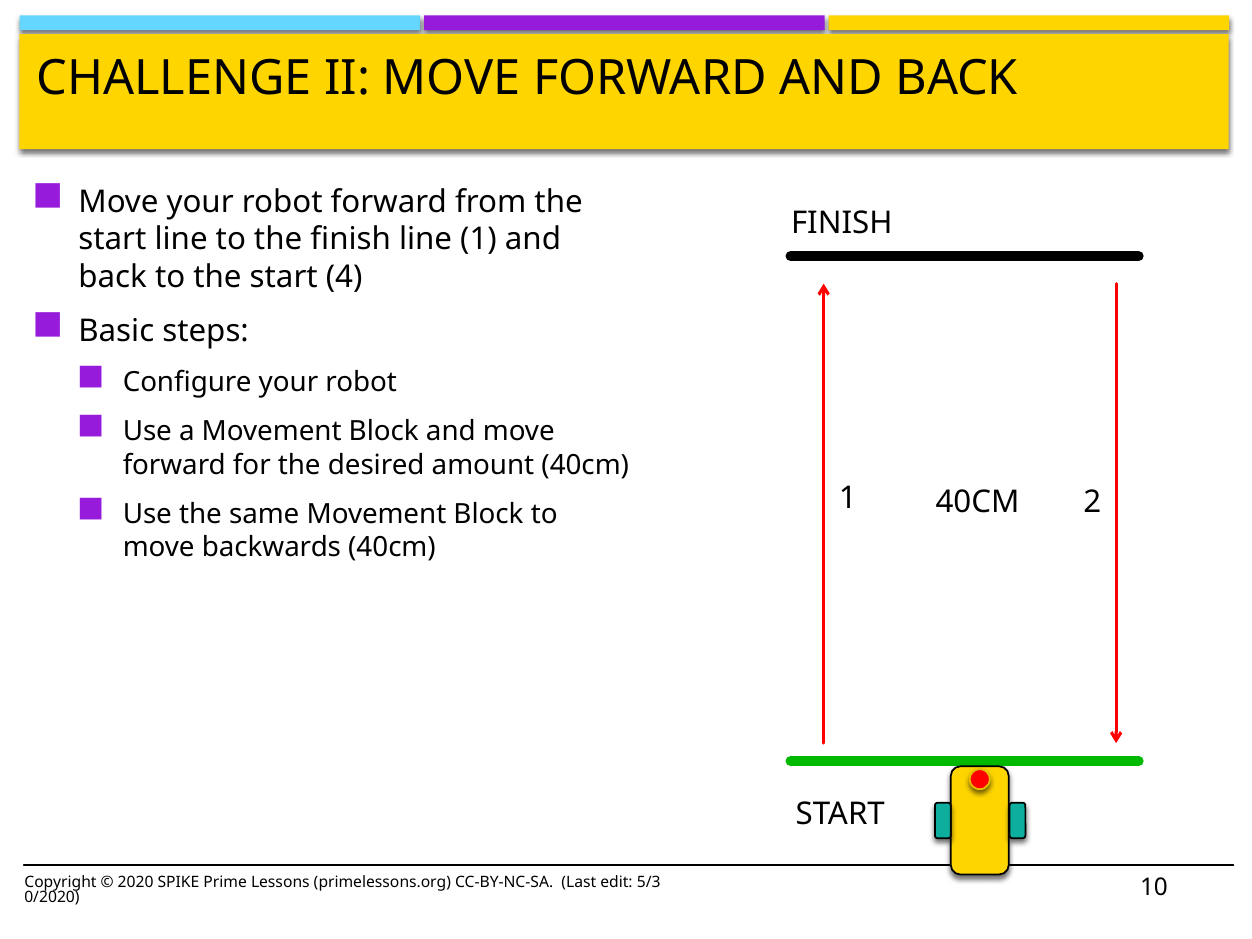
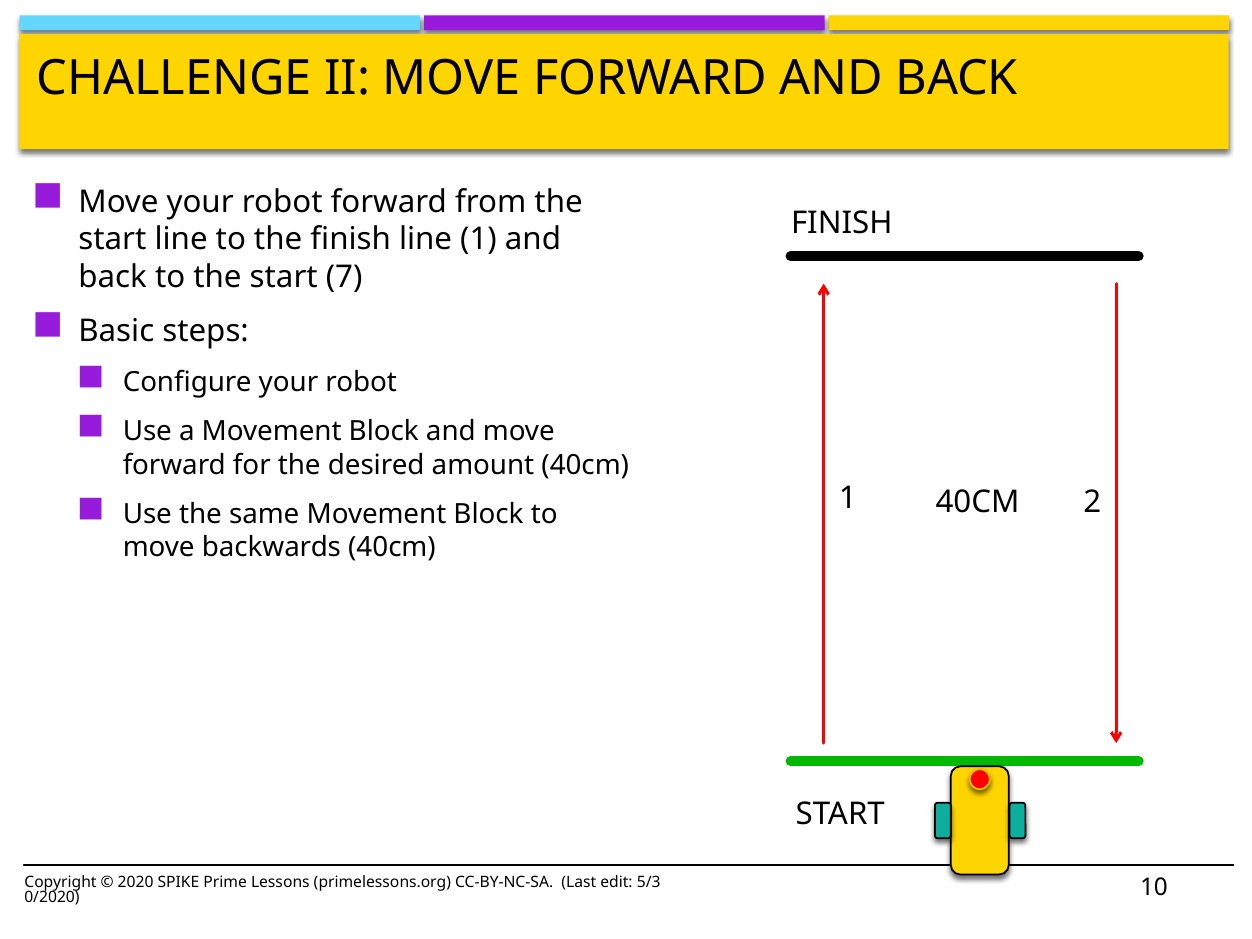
4: 4 -> 7
